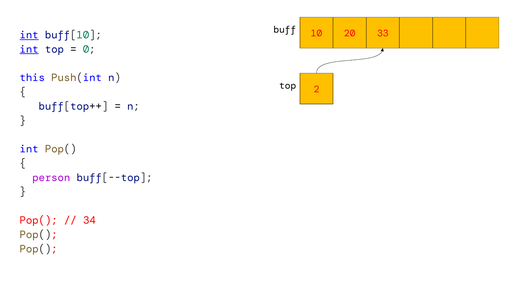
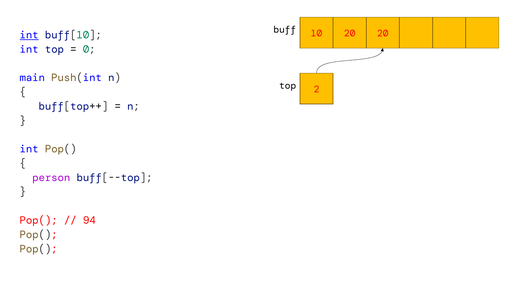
20 33: 33 -> 20
int at (29, 49) underline: present -> none
this: this -> main
34: 34 -> 94
